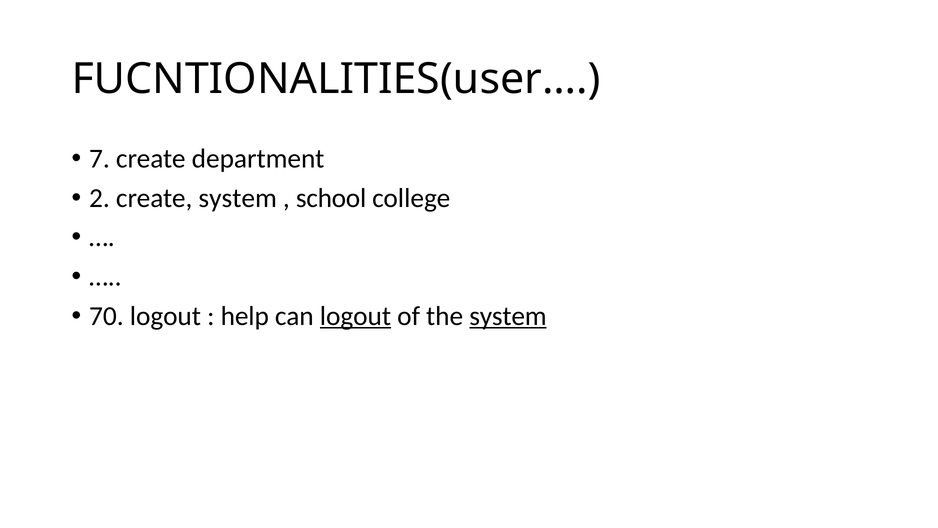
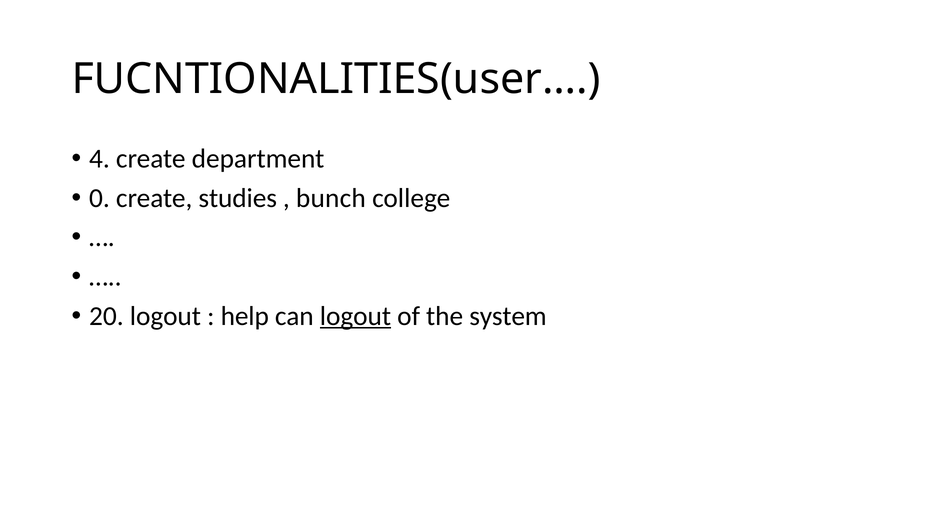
7: 7 -> 4
2: 2 -> 0
create system: system -> studies
school: school -> bunch
70: 70 -> 20
system at (508, 316) underline: present -> none
